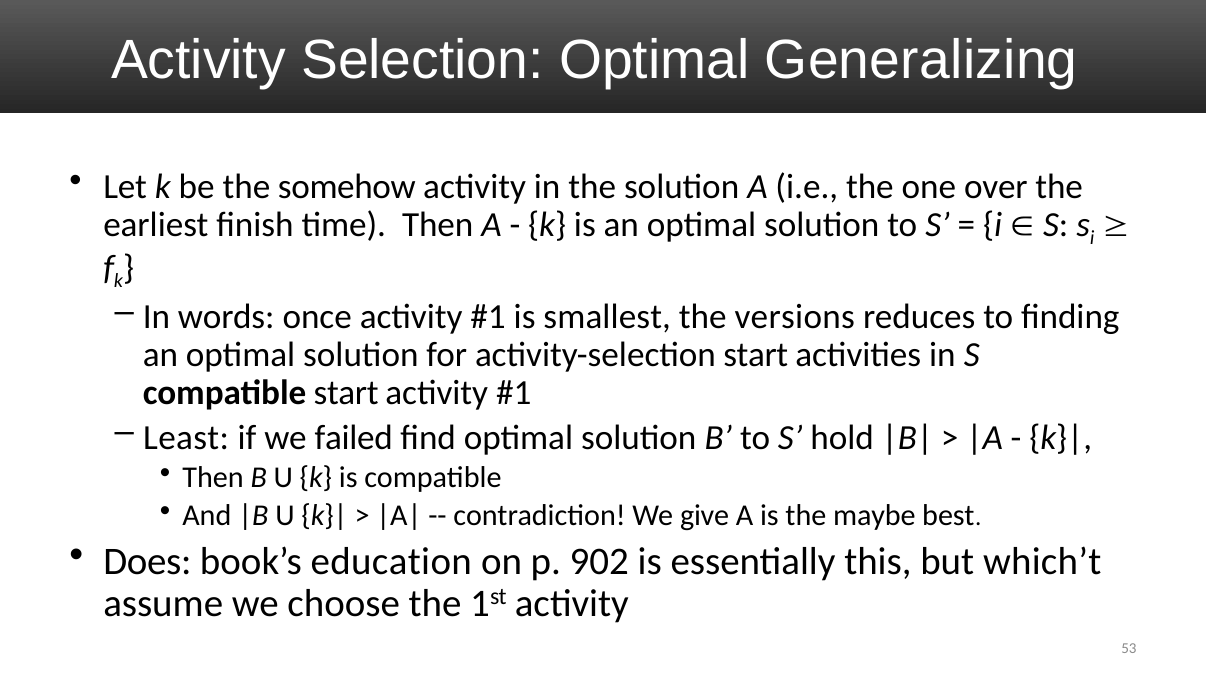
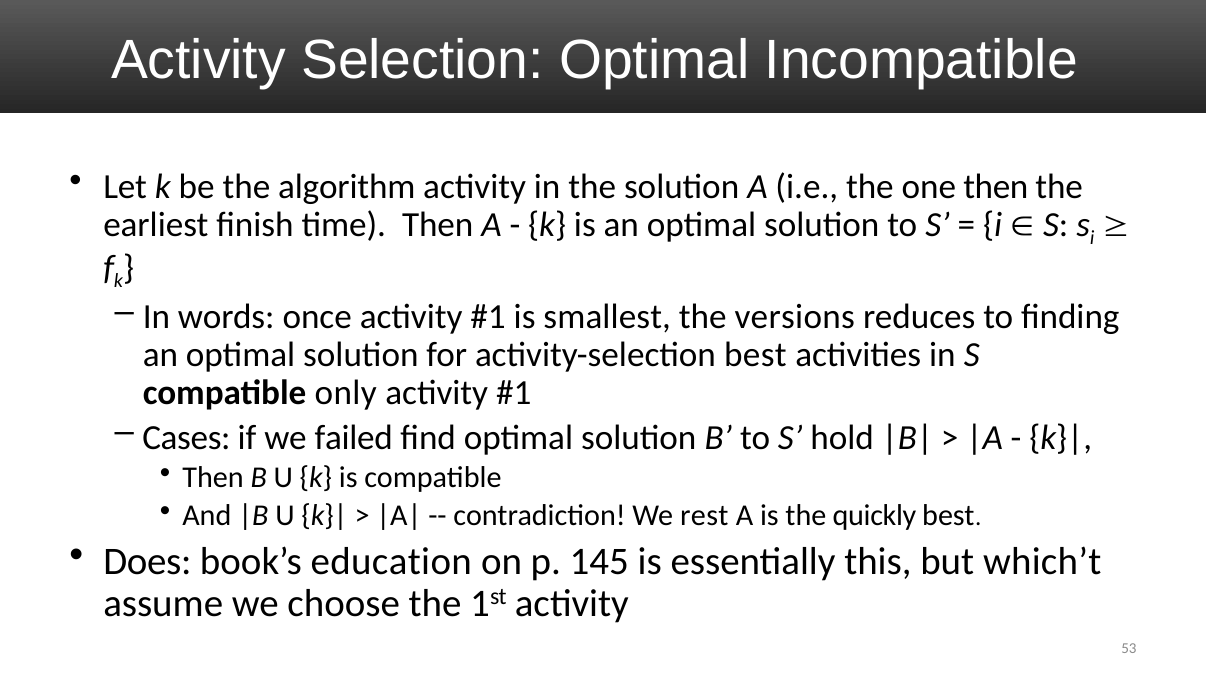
Generalizing: Generalizing -> Incompatible
somehow: somehow -> algorithm
one over: over -> then
activity-selection start: start -> best
compatible start: start -> only
Least: Least -> Cases
give: give -> rest
maybe: maybe -> quickly
902: 902 -> 145
